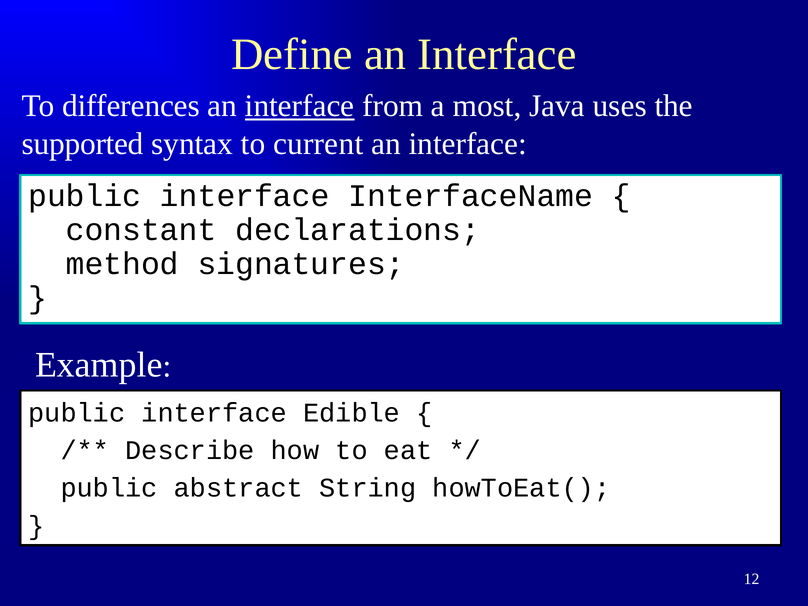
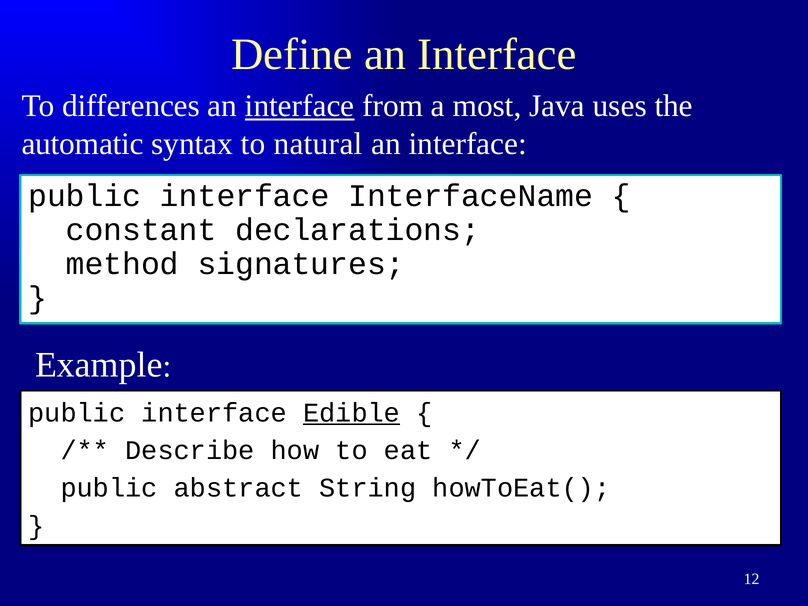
supported: supported -> automatic
current: current -> natural
Edible underline: none -> present
